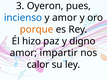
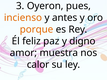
incienso colour: blue -> orange
y amor: amor -> antes
hizo: hizo -> feliz
impartir: impartir -> muestra
